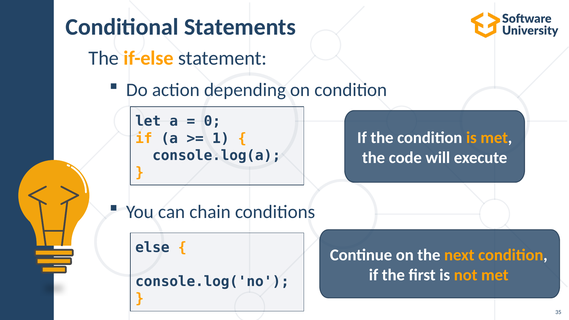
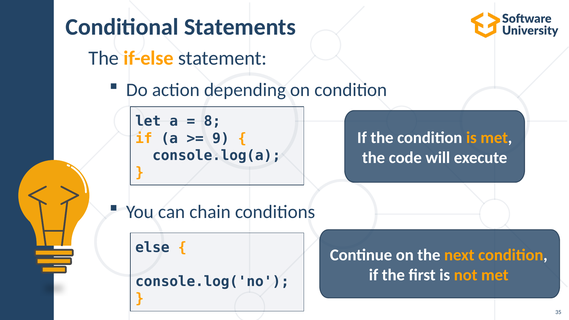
0: 0 -> 8
1: 1 -> 9
